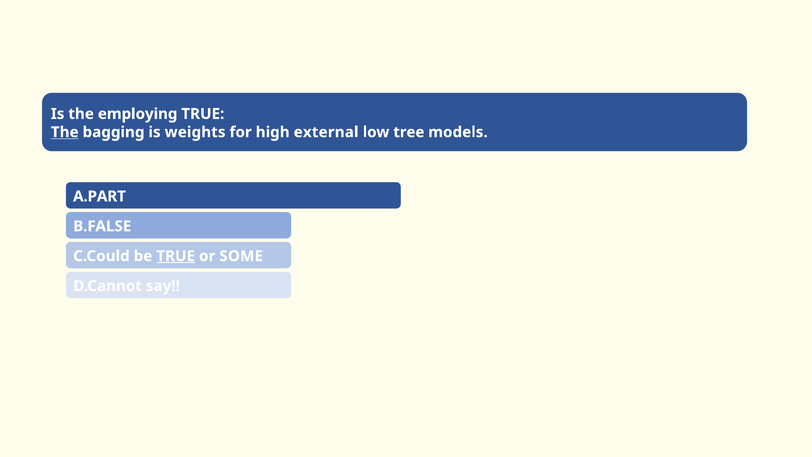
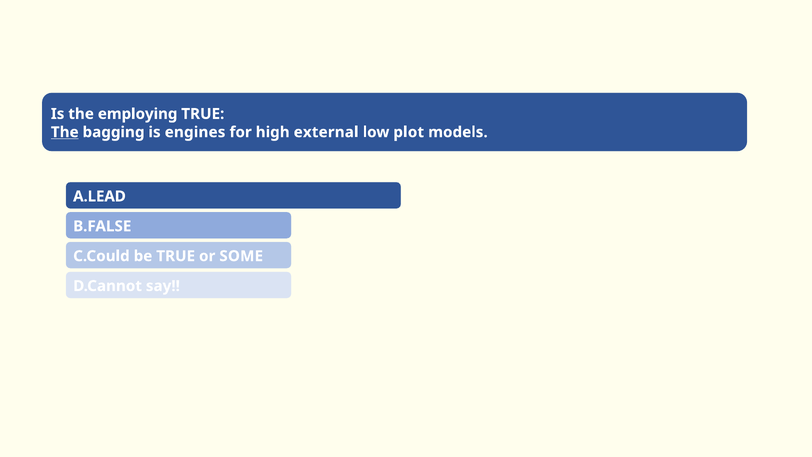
weights: weights -> engines
tree: tree -> plot
A.PART: A.PART -> A.LEAD
TRUE at (176, 256) underline: present -> none
